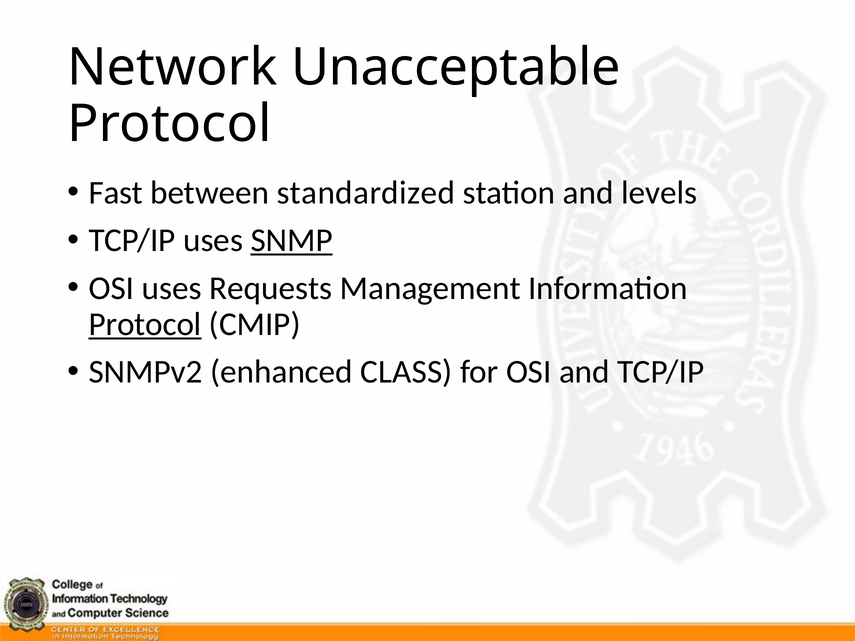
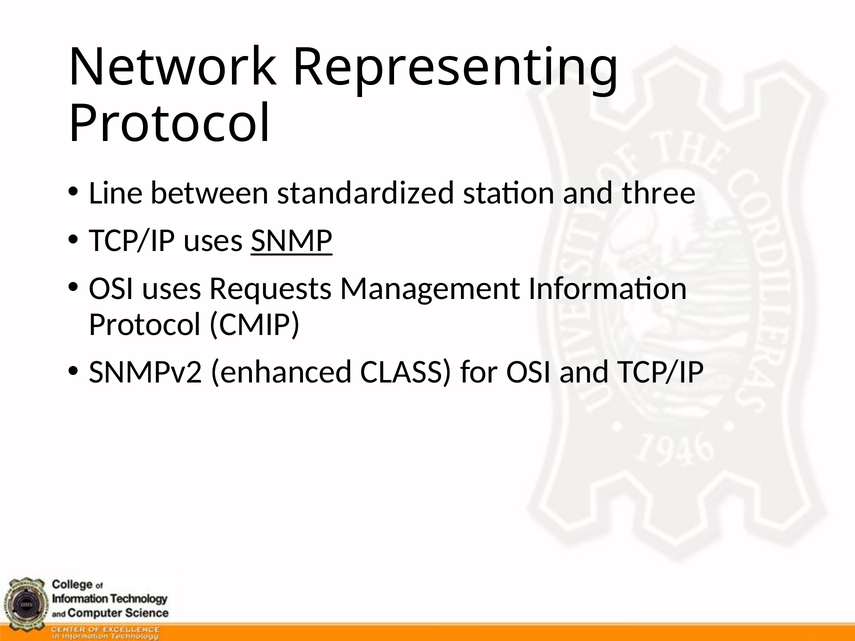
Unacceptable: Unacceptable -> Representing
Fast: Fast -> Line
levels: levels -> three
Protocol at (145, 324) underline: present -> none
